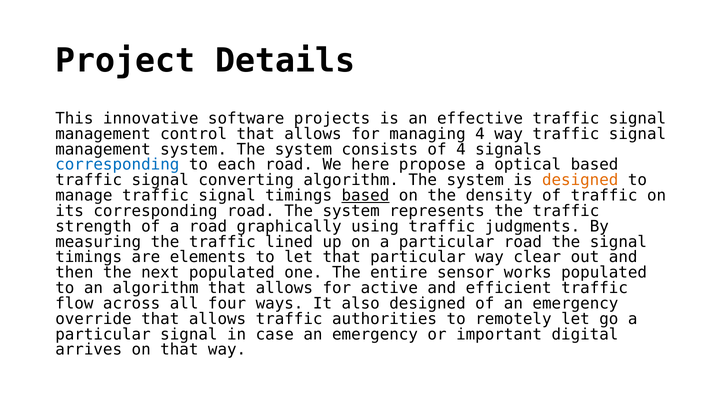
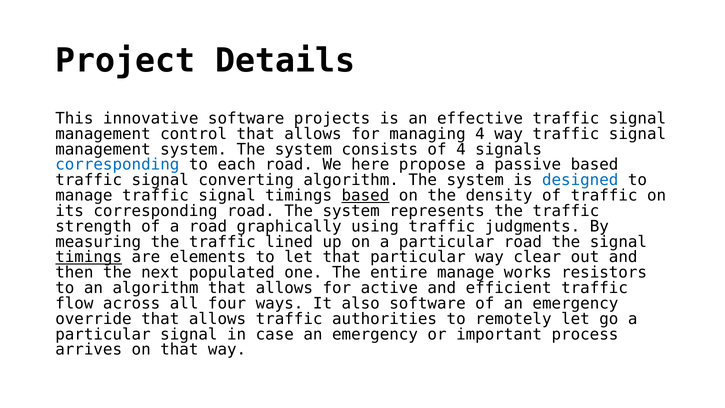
optical: optical -> passive
designed at (580, 180) colour: orange -> blue
timings at (89, 257) underline: none -> present
entire sensor: sensor -> manage
works populated: populated -> resistors
also designed: designed -> software
digital: digital -> process
